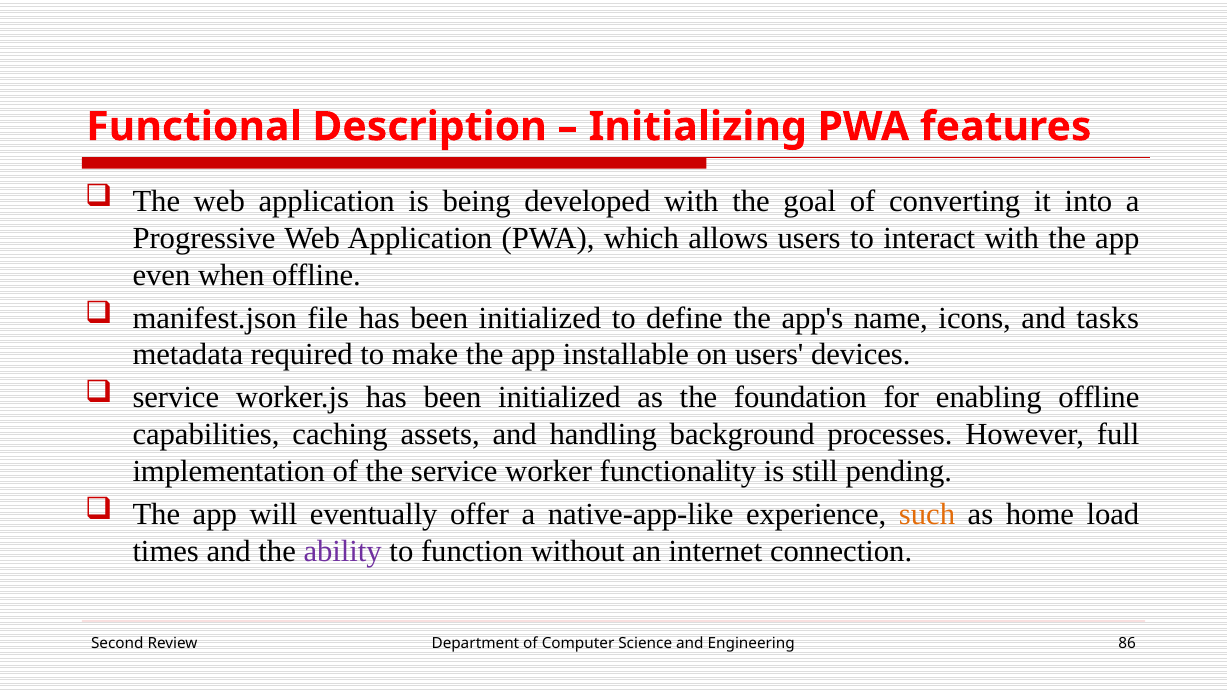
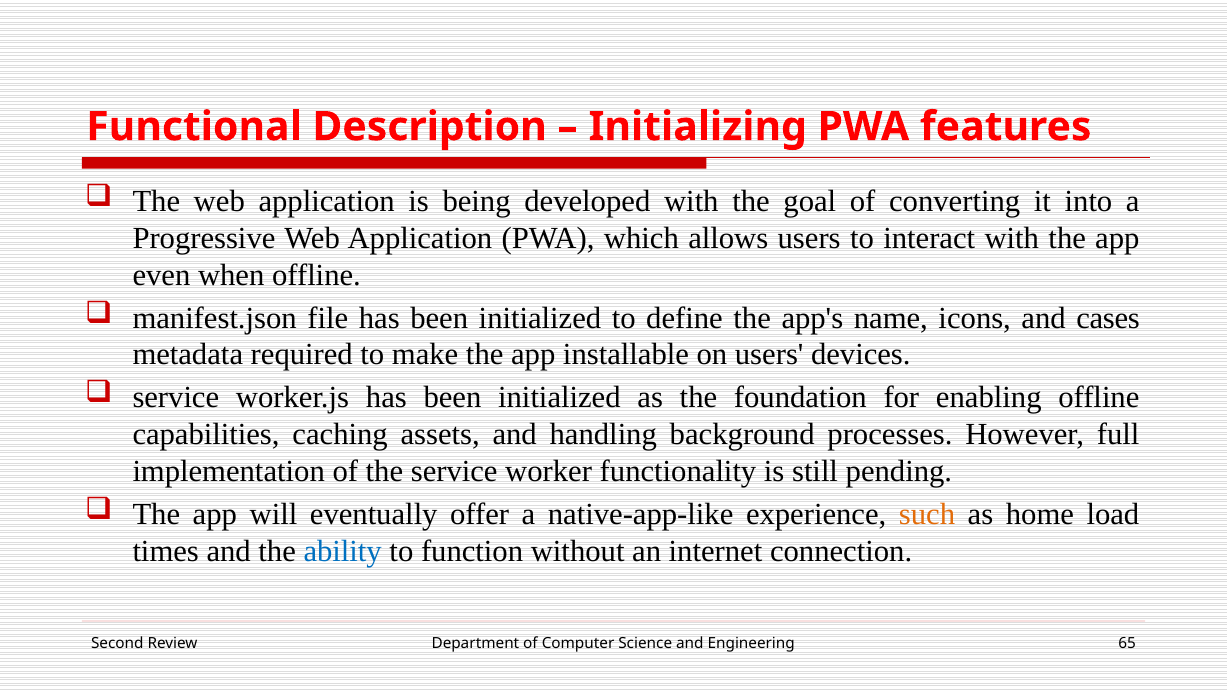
tasks: tasks -> cases
ability colour: purple -> blue
86: 86 -> 65
